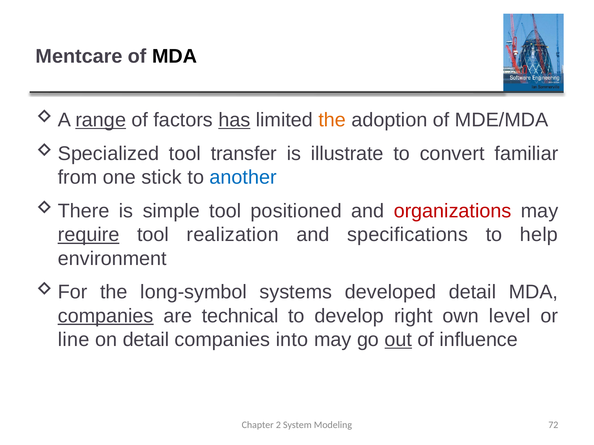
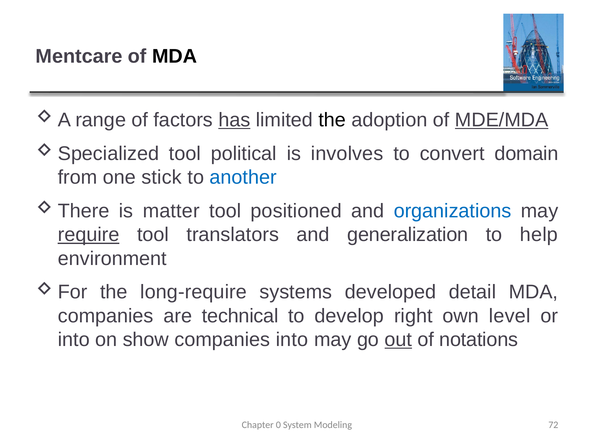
range underline: present -> none
the at (332, 120) colour: orange -> black
MDE/MDA underline: none -> present
transfer: transfer -> political
illustrate: illustrate -> involves
familiar: familiar -> domain
simple: simple -> matter
organizations colour: red -> blue
realization: realization -> translators
specifications: specifications -> generalization
long-symbol: long-symbol -> long-require
companies at (106, 316) underline: present -> none
line at (74, 340): line -> into
on detail: detail -> show
influence: influence -> notations
2: 2 -> 0
